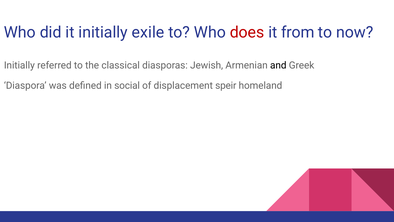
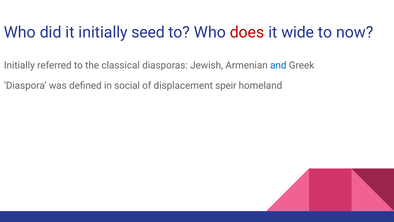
exile: exile -> seed
from: from -> wide
and colour: black -> blue
